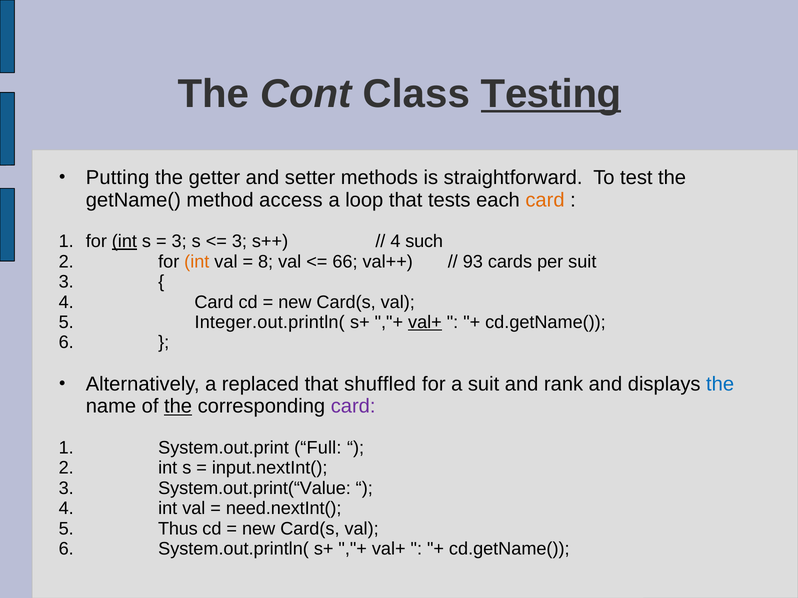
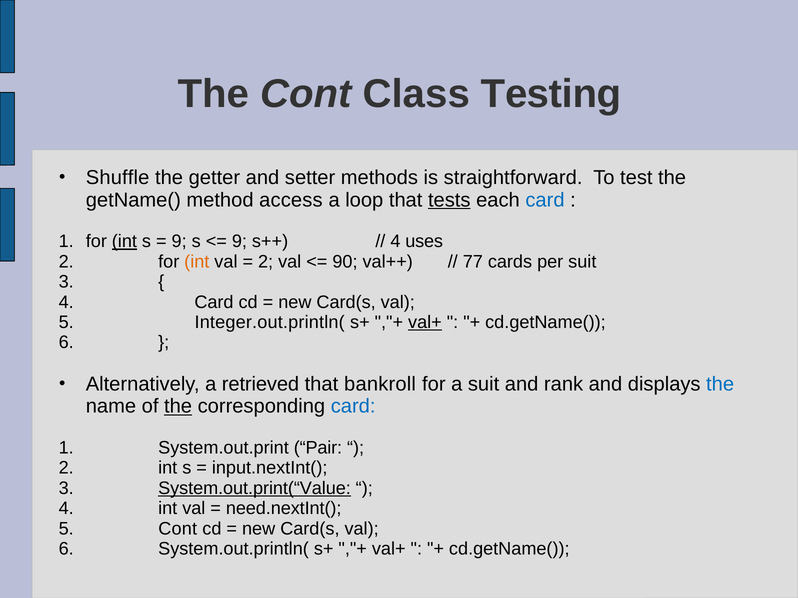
Testing underline: present -> none
Putting: Putting -> Shuffle
tests underline: none -> present
card at (545, 200) colour: orange -> blue
3 at (179, 242): 3 -> 9
3 at (239, 242): 3 -> 9
such: such -> uses
8 at (266, 262): 8 -> 2
66: 66 -> 90
93: 93 -> 77
replaced: replaced -> retrieved
shuffled: shuffled -> bankroll
card at (353, 407) colour: purple -> blue
Full: Full -> Pair
System.out.print(“Value underline: none -> present
Thus at (178, 529): Thus -> Cont
